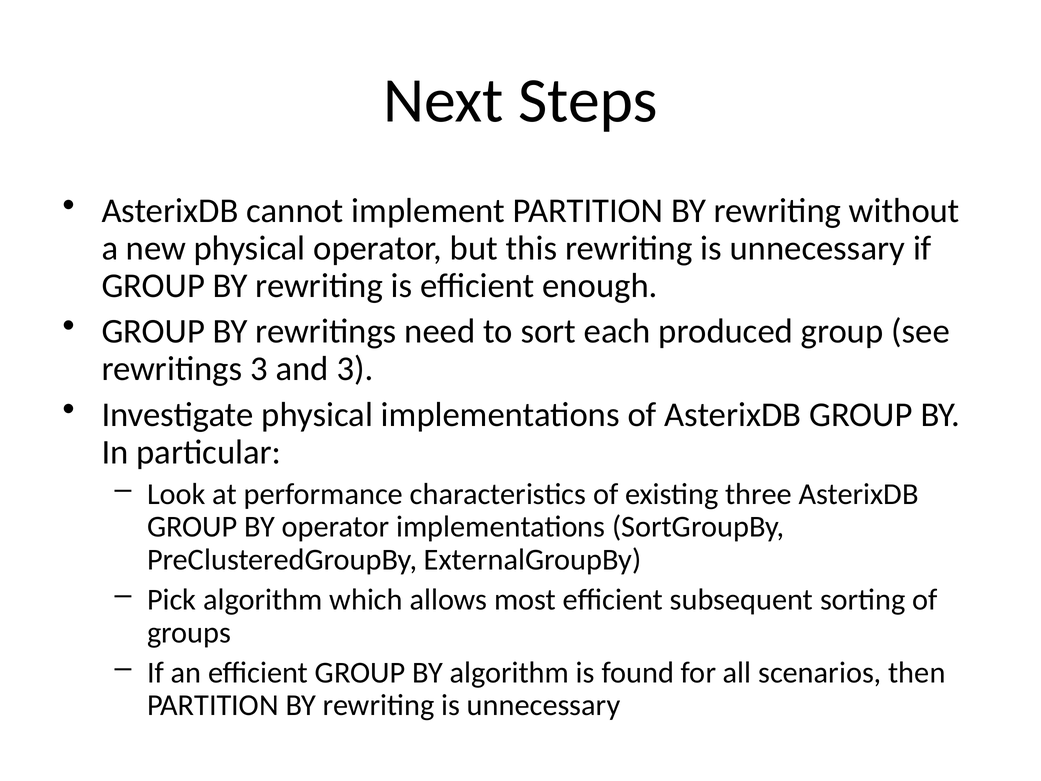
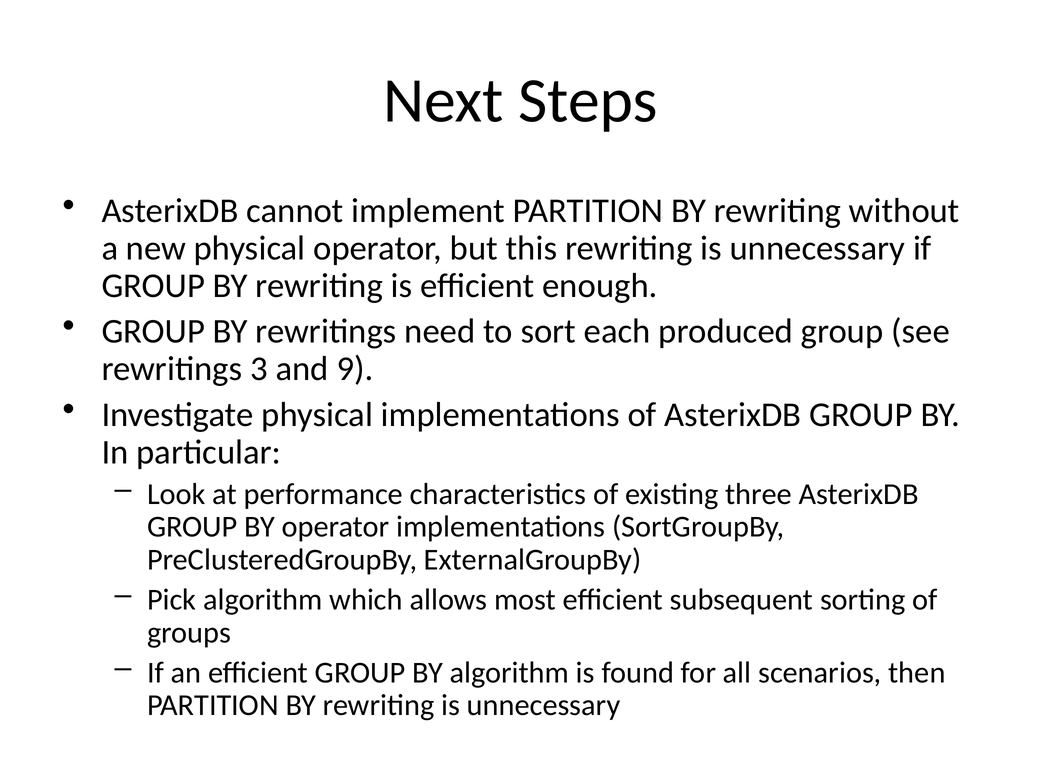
and 3: 3 -> 9
